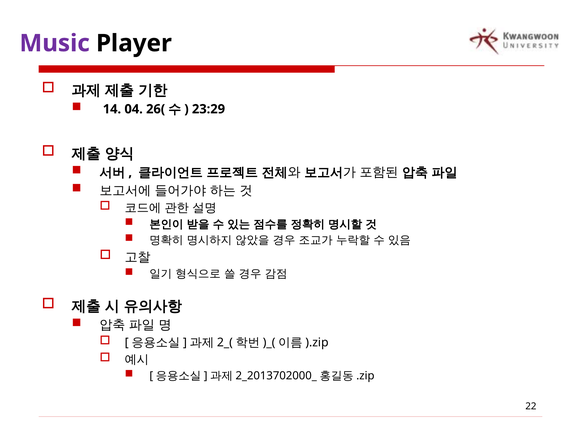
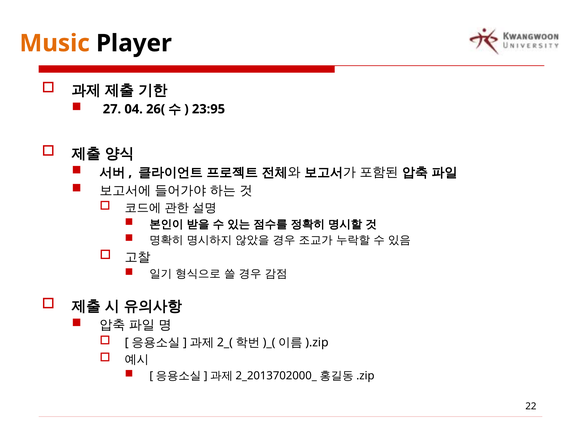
Music colour: purple -> orange
14: 14 -> 27
23:29: 23:29 -> 23:95
